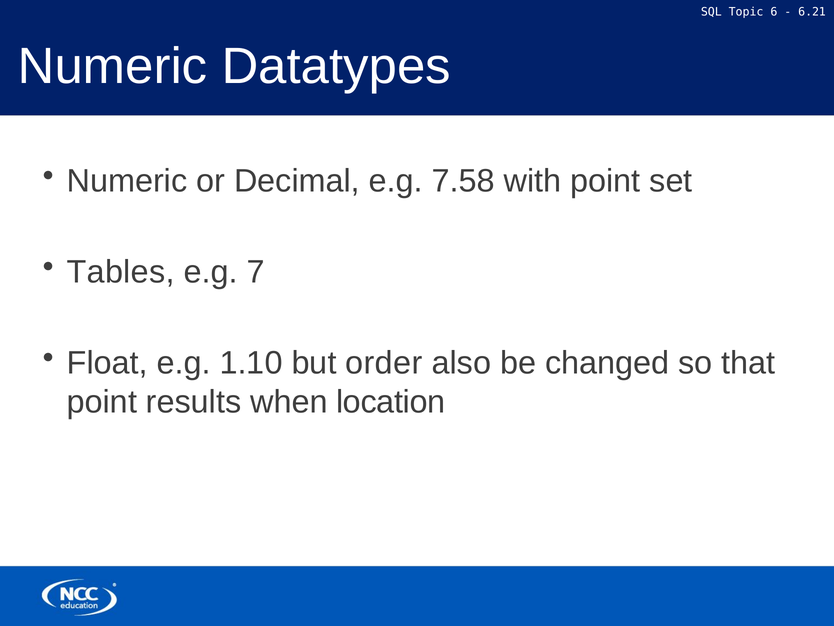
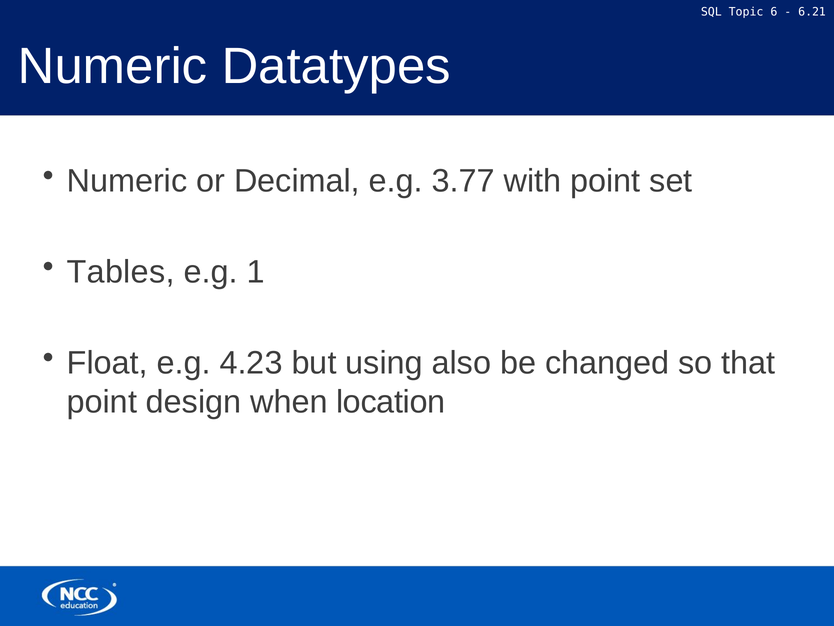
7.58: 7.58 -> 3.77
7: 7 -> 1
1.10: 1.10 -> 4.23
order: order -> using
results: results -> design
